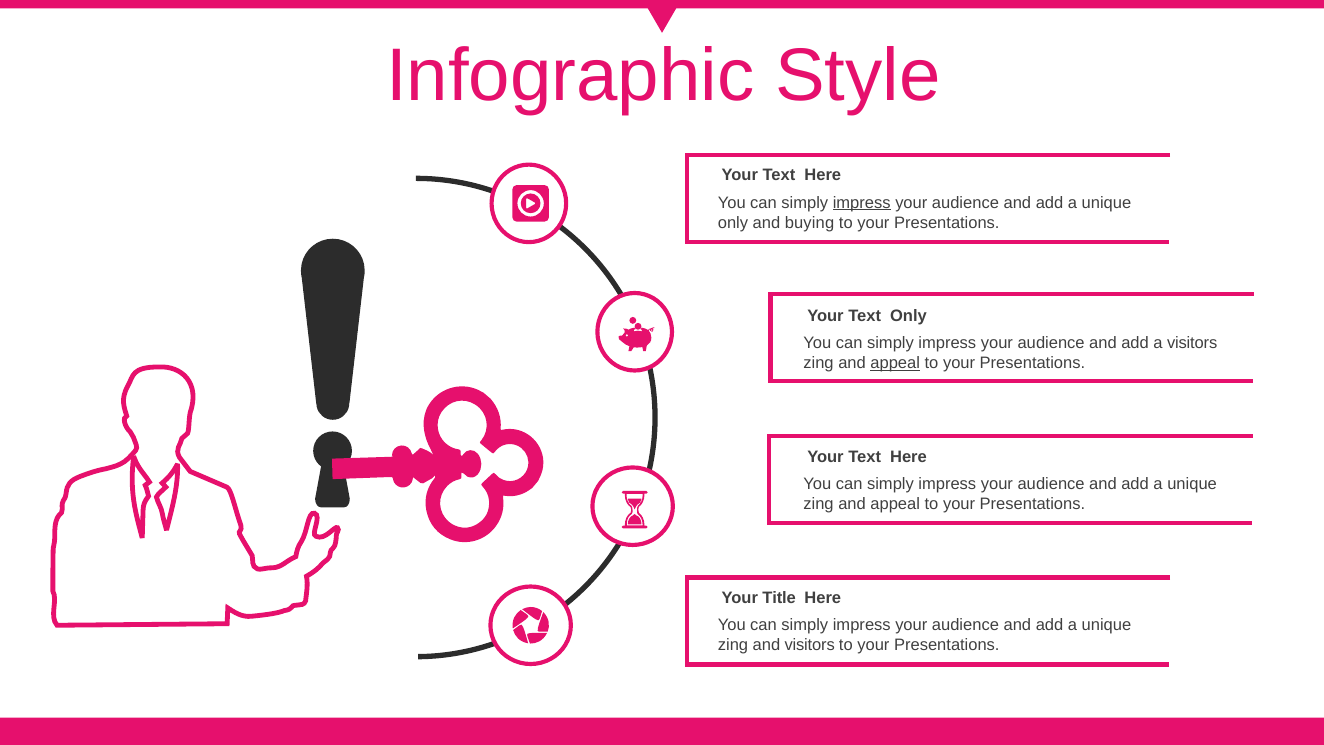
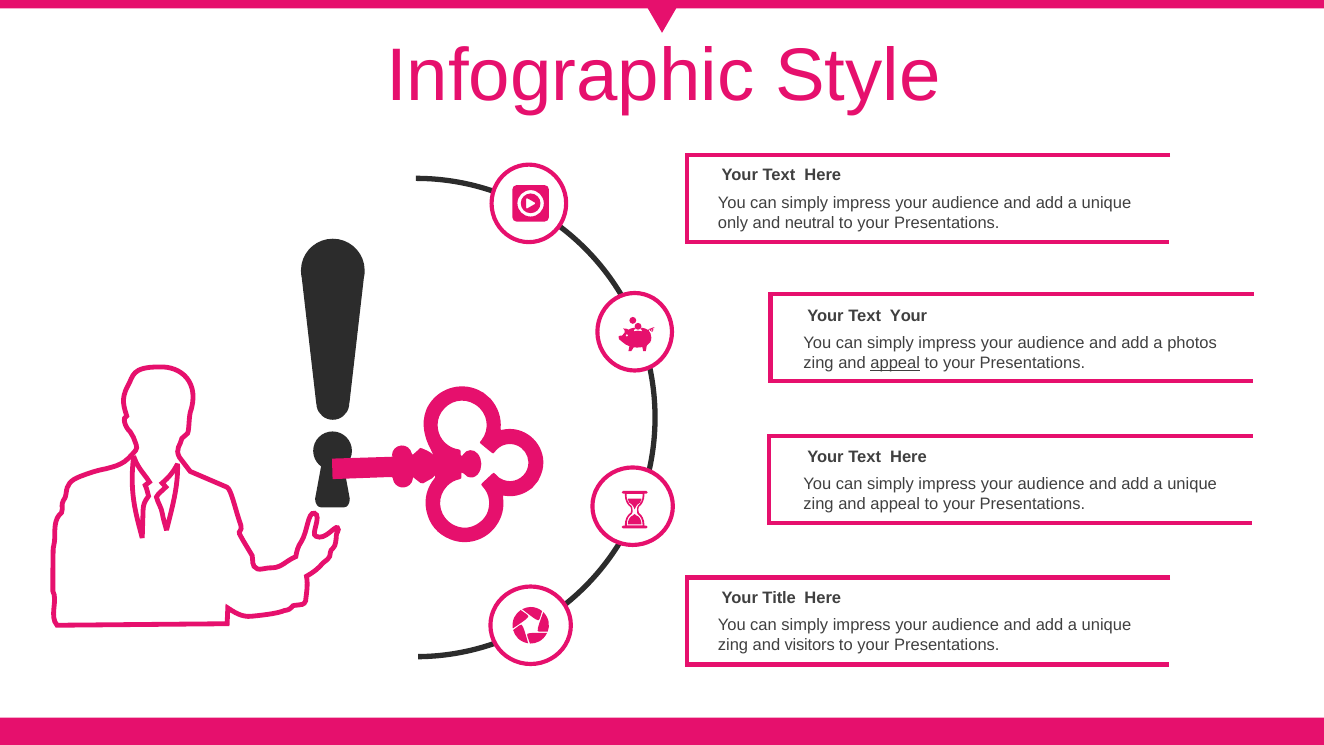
impress at (862, 203) underline: present -> none
buying: buying -> neutral
Text Only: Only -> Your
a visitors: visitors -> photos
